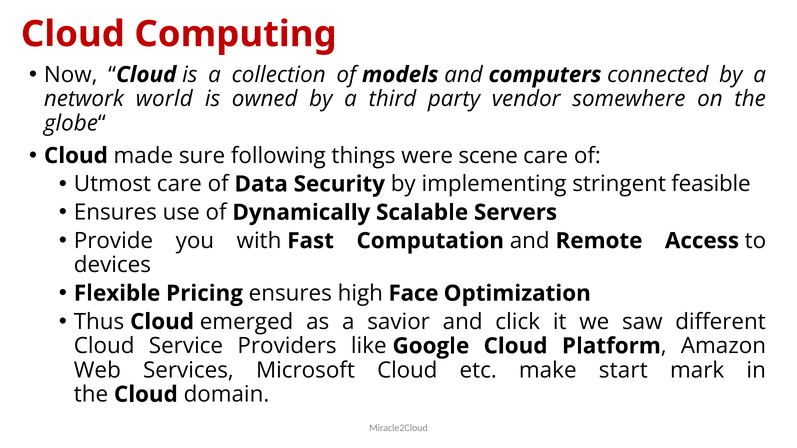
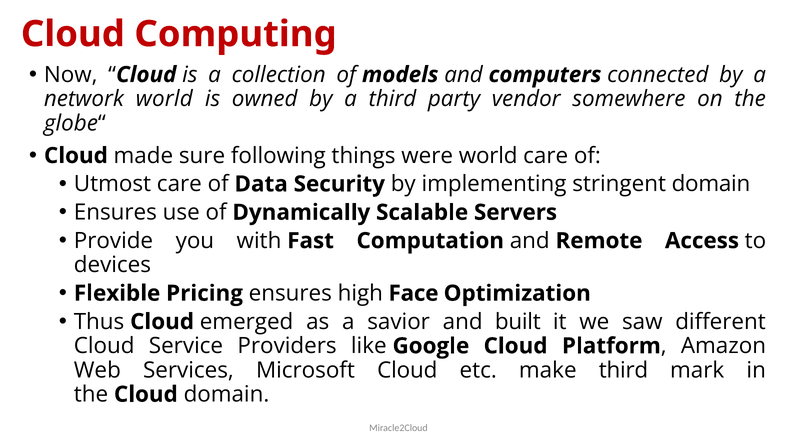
were scene: scene -> world
stringent feasible: feasible -> domain
click: click -> built
make start: start -> third
